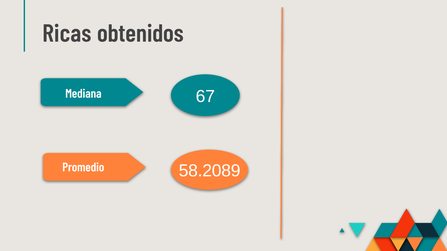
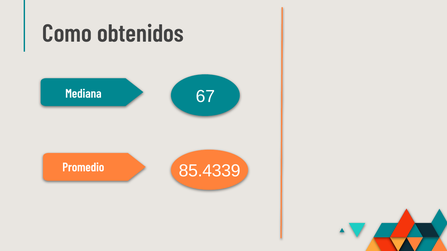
Ricas: Ricas -> Como
58.2089: 58.2089 -> 85.4339
